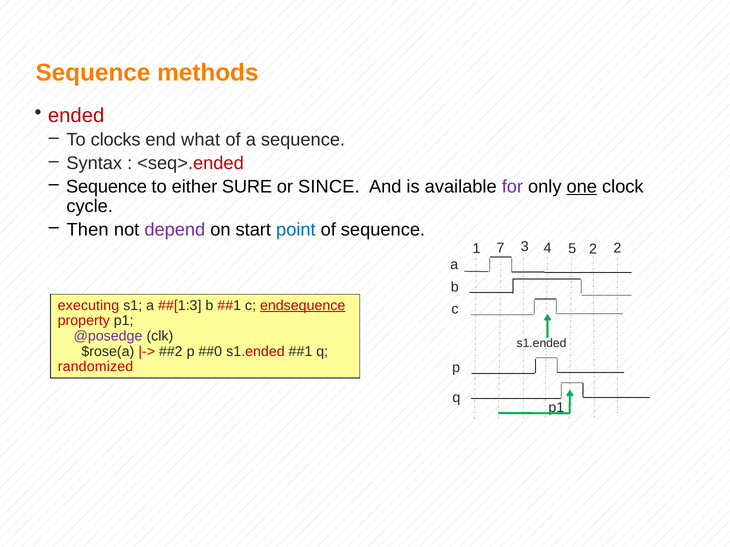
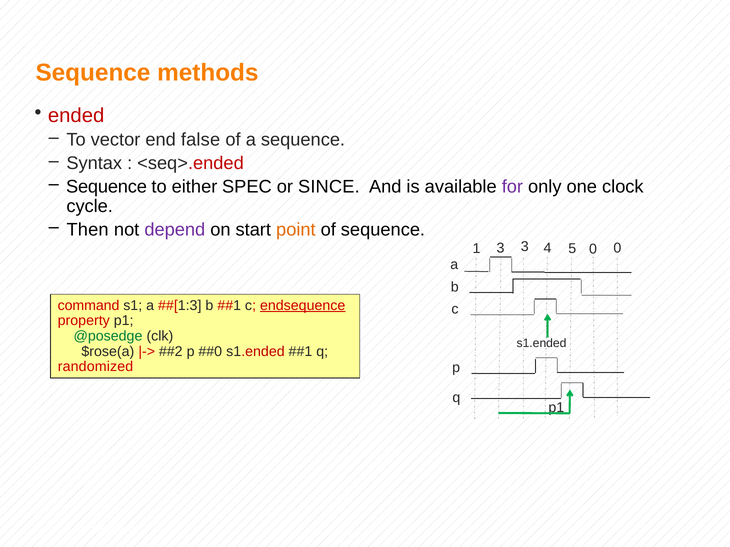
clocks: clocks -> vector
what: what -> false
SURE: SURE -> SPEC
one underline: present -> none
point colour: blue -> orange
1 7: 7 -> 3
4 2: 2 -> 0
5 2: 2 -> 0
executing: executing -> command
@posedge colour: purple -> green
